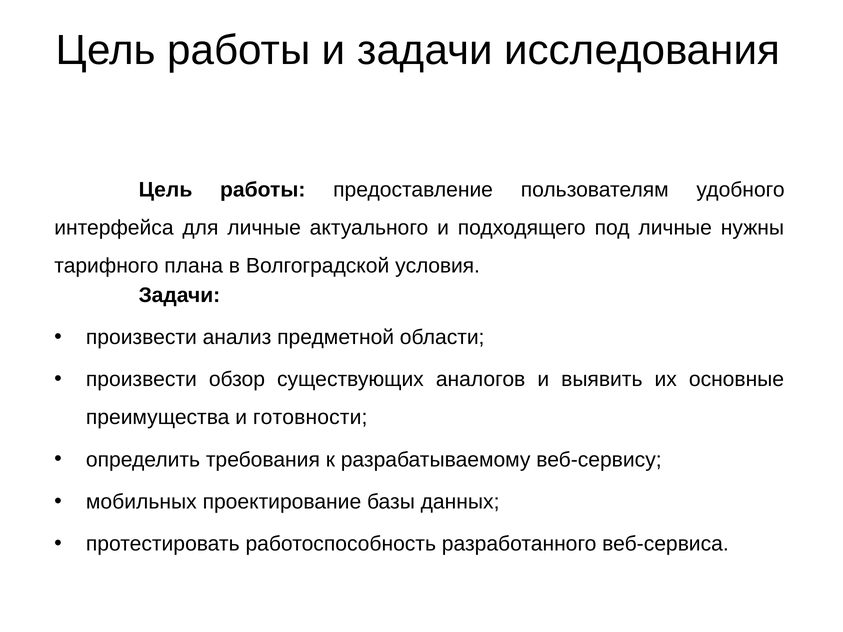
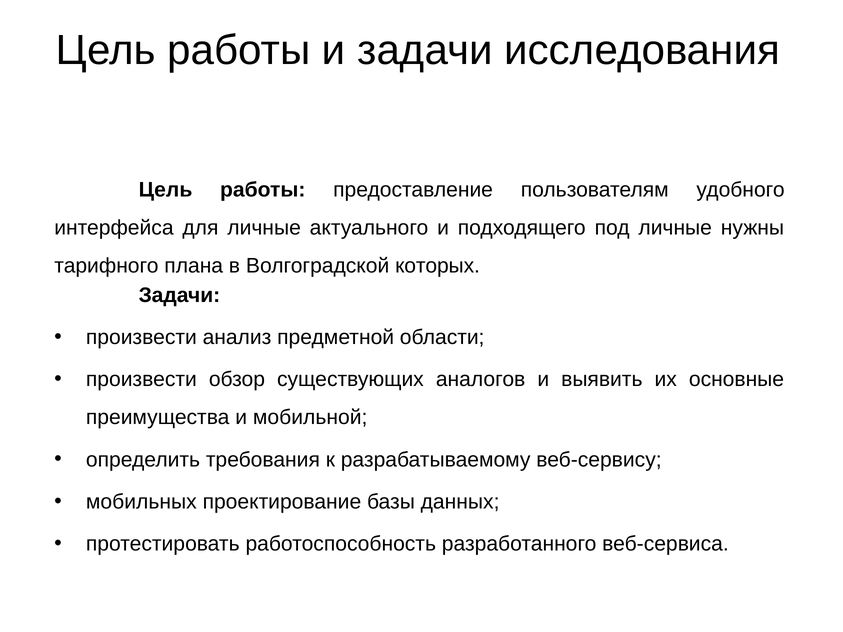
условия: условия -> которых
готовности: готовности -> мобильной
